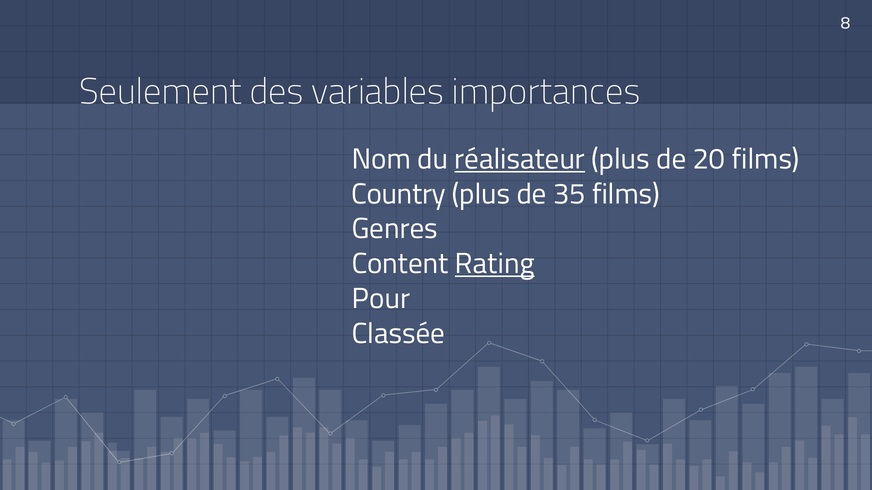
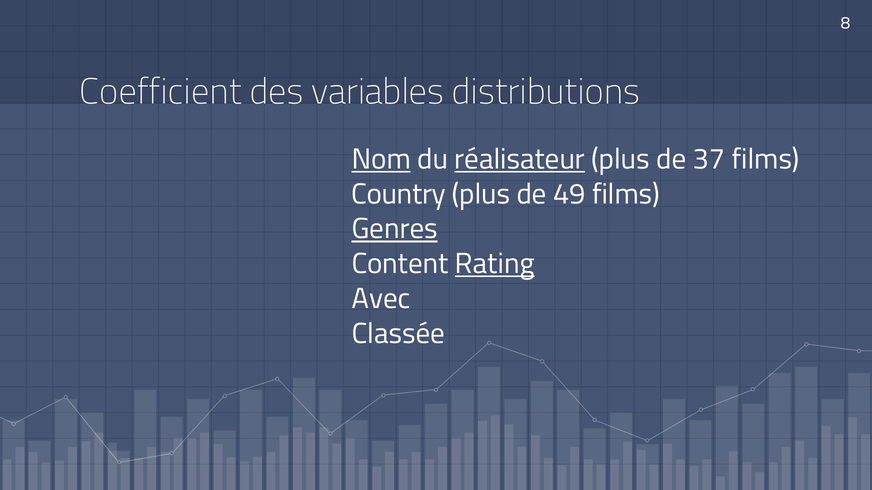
Seulement: Seulement -> Coefficient
importances: importances -> distributions
Nom underline: none -> present
20: 20 -> 37
35: 35 -> 49
Genres underline: none -> present
Pour: Pour -> Avec
